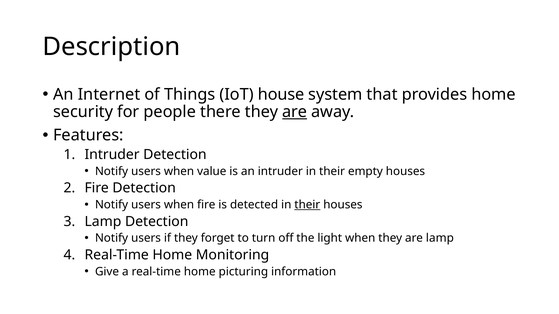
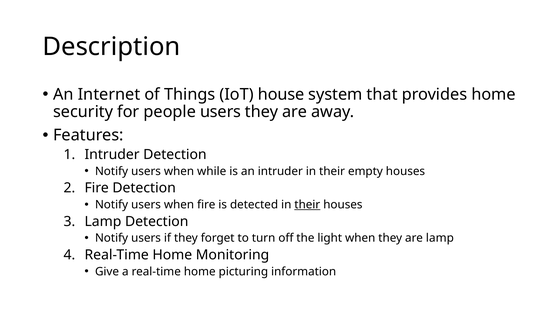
people there: there -> users
are at (295, 112) underline: present -> none
value: value -> while
